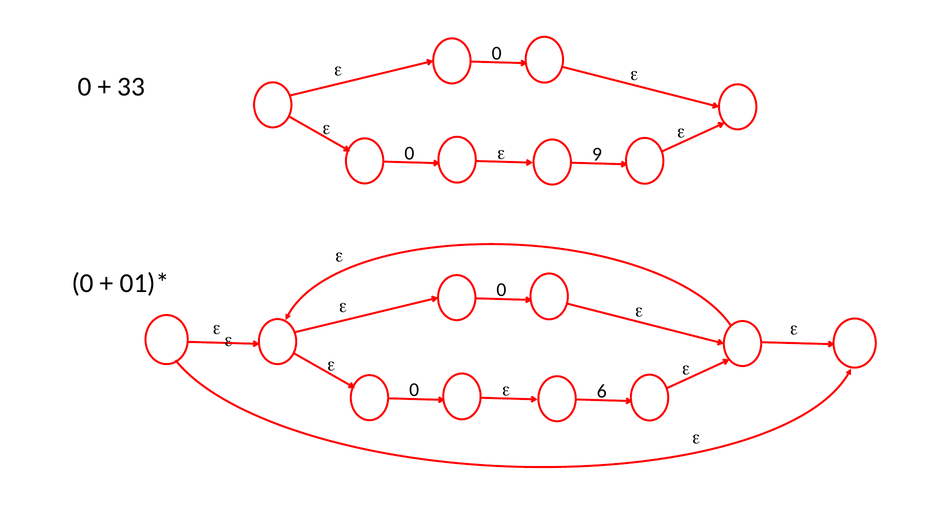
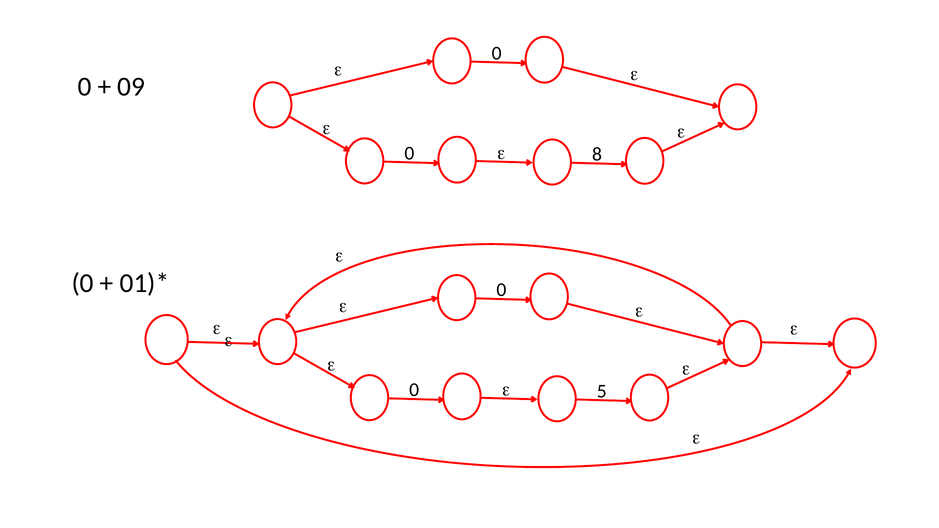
33: 33 -> 09
9: 9 -> 8
6: 6 -> 5
